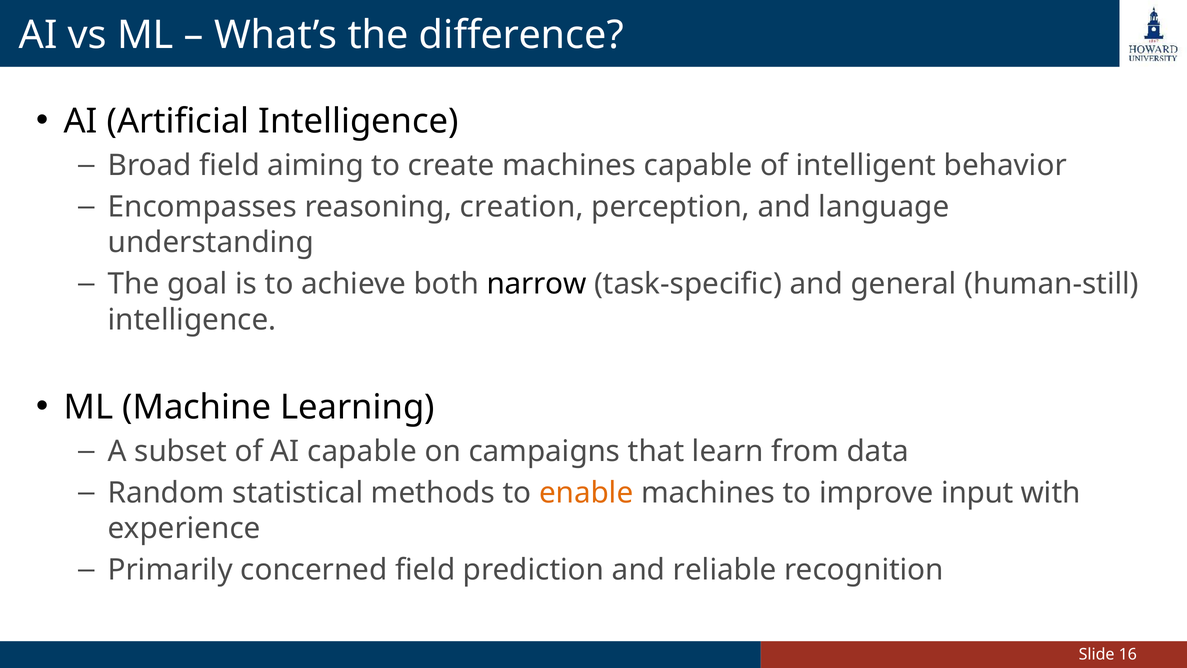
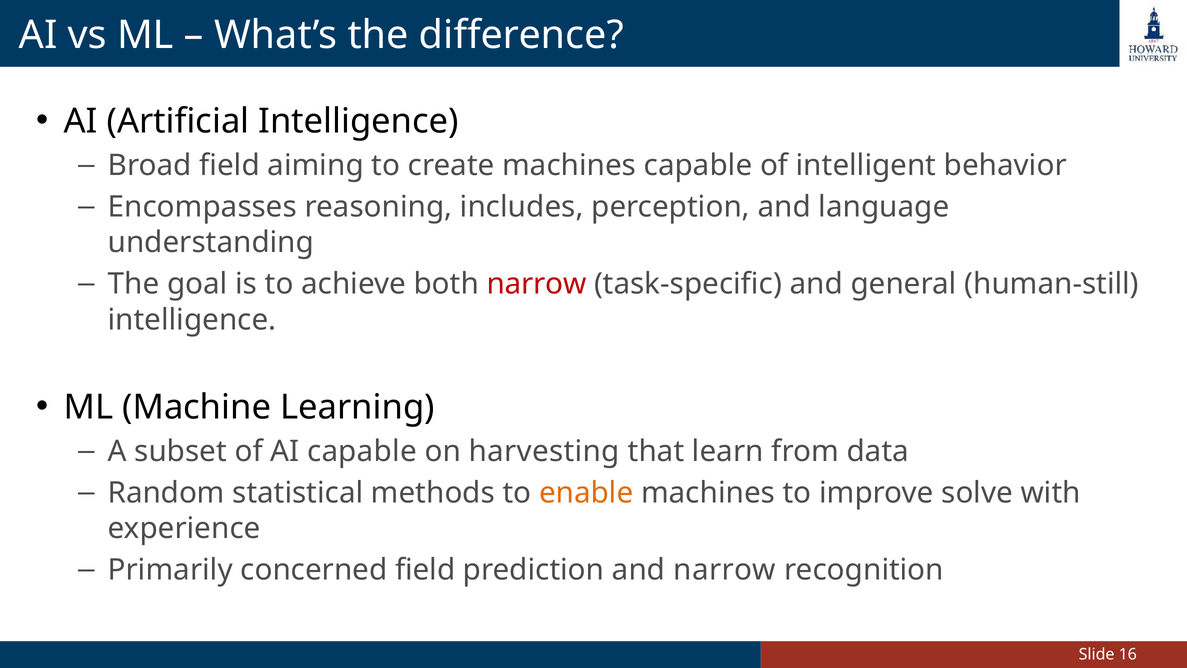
creation: creation -> includes
narrow at (537, 284) colour: black -> red
campaigns: campaigns -> harvesting
input: input -> solve
and reliable: reliable -> narrow
